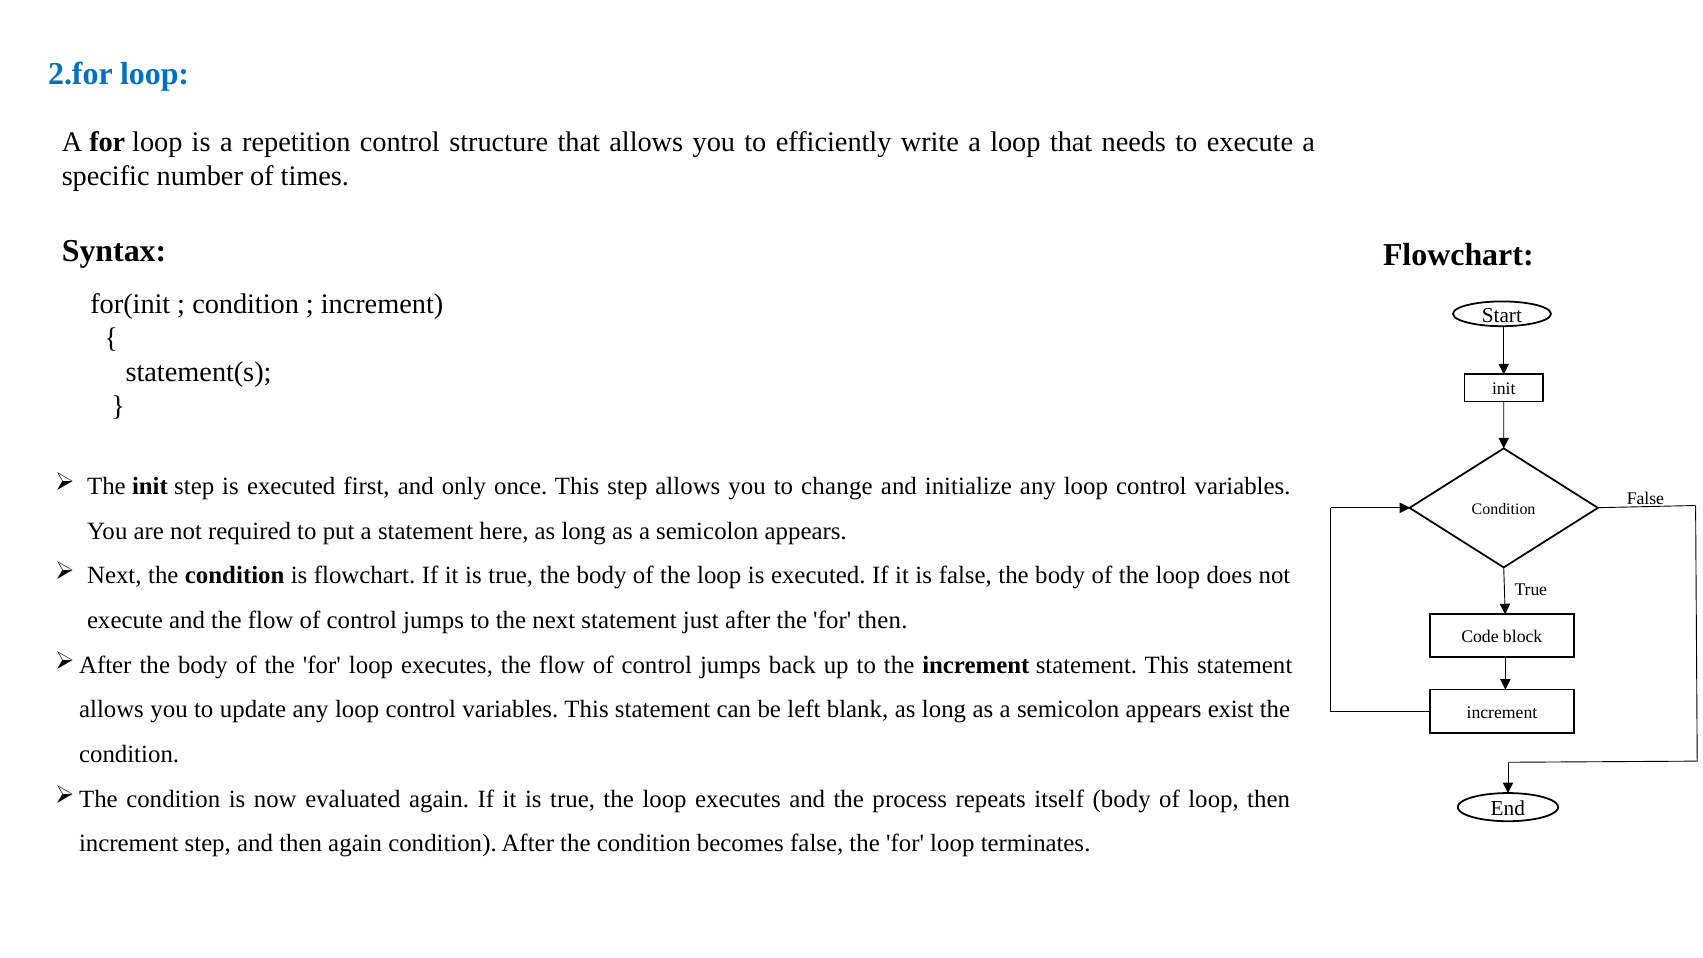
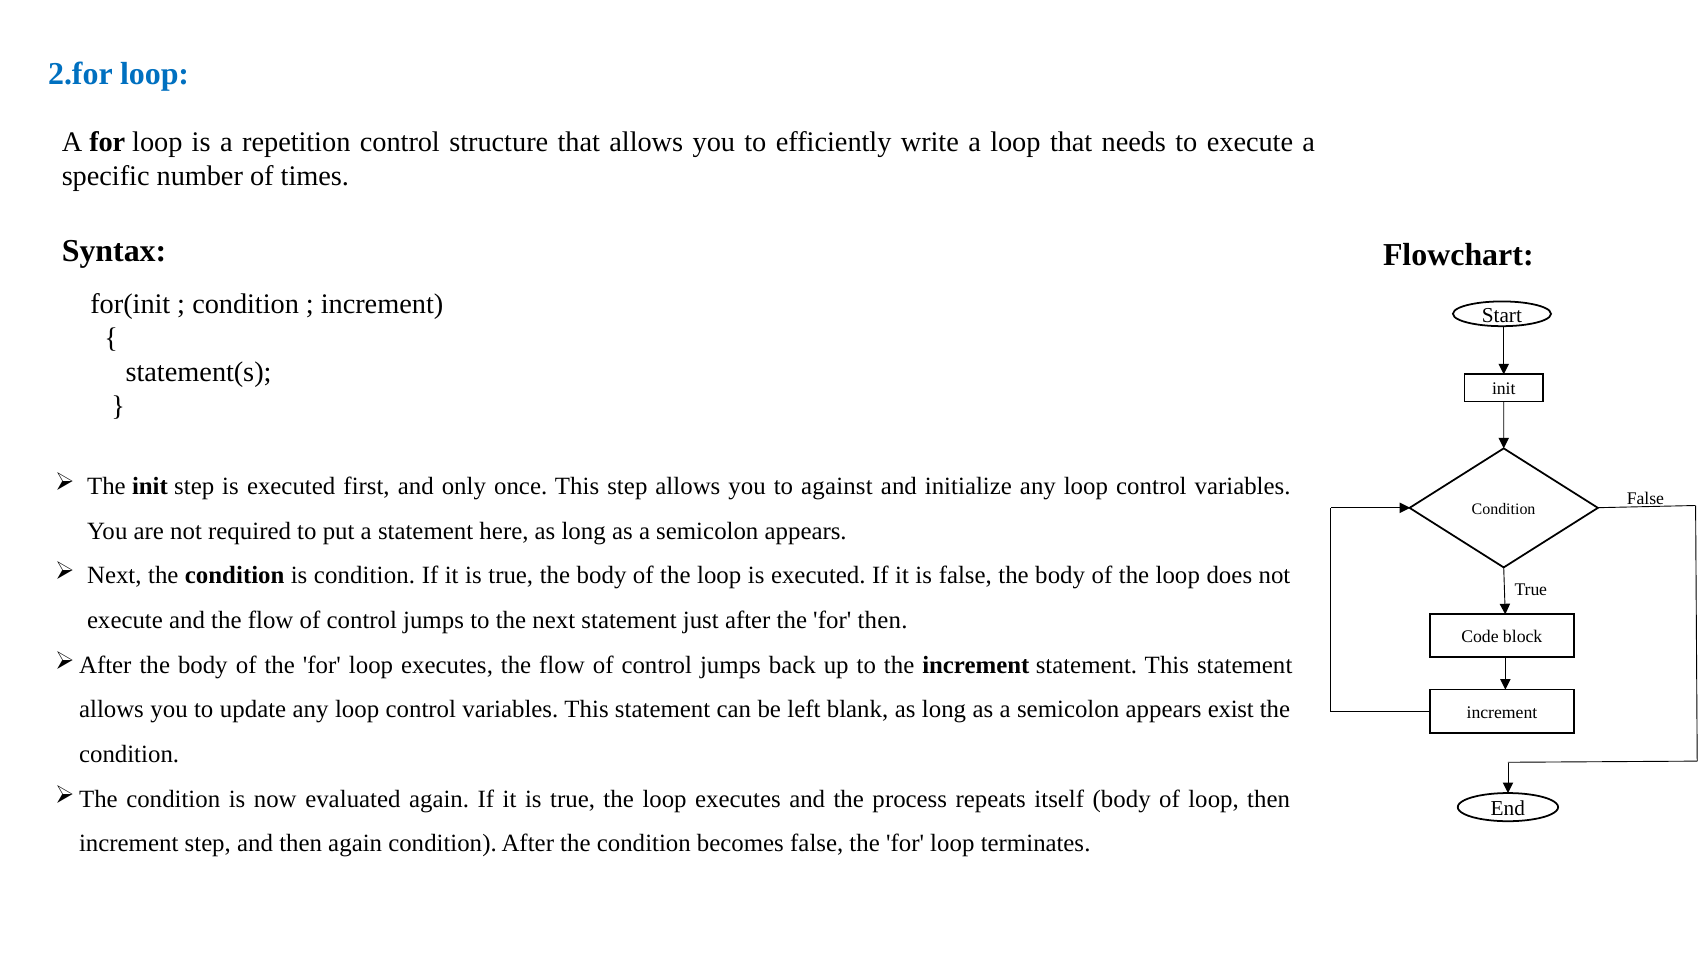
change: change -> against
is flowchart: flowchart -> condition
